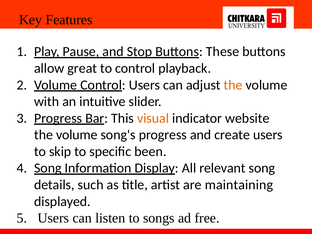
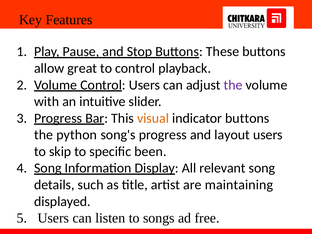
the at (233, 85) colour: orange -> purple
indicator website: website -> buttons
volume at (77, 135): volume -> python
create: create -> layout
